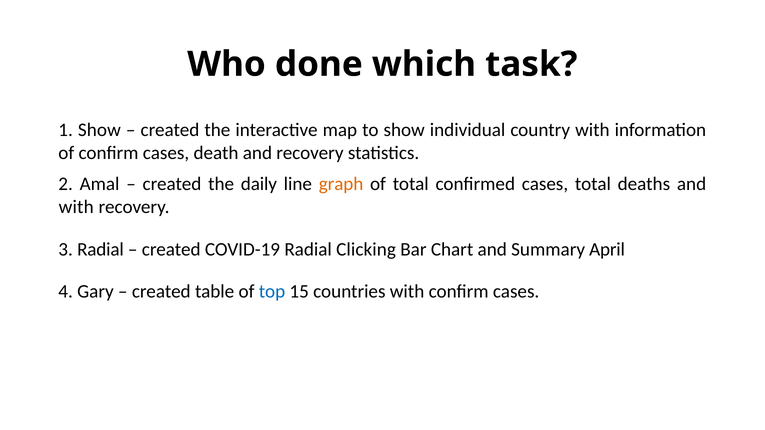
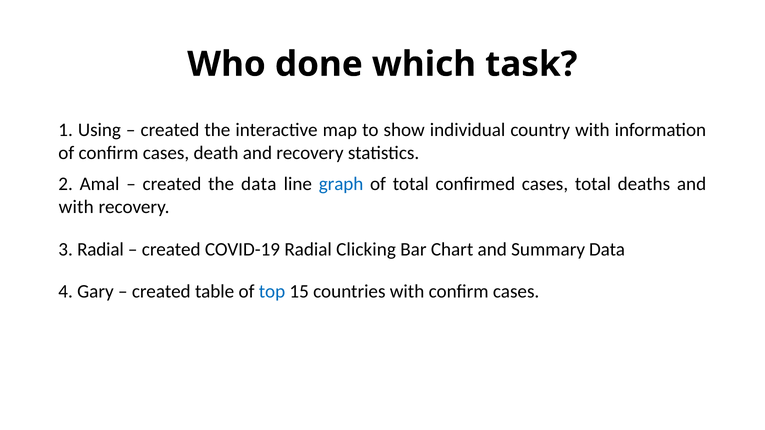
1 Show: Show -> Using
the daily: daily -> data
graph colour: orange -> blue
Summary April: April -> Data
